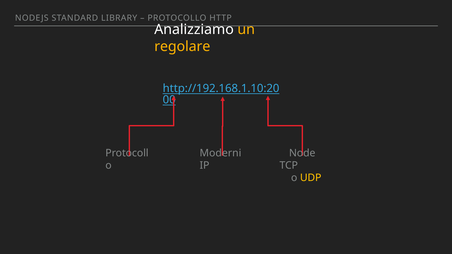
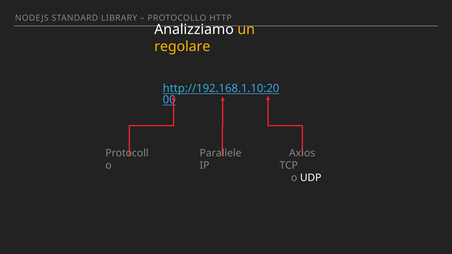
Moderni: Moderni -> Parallele
Node: Node -> Axios
UDP colour: yellow -> white
